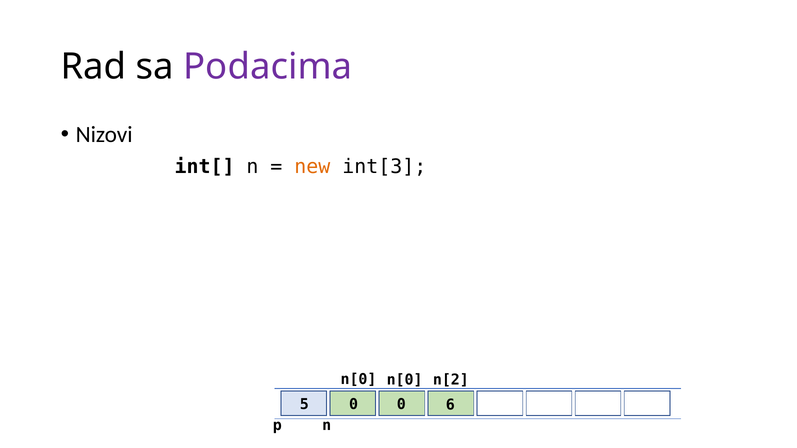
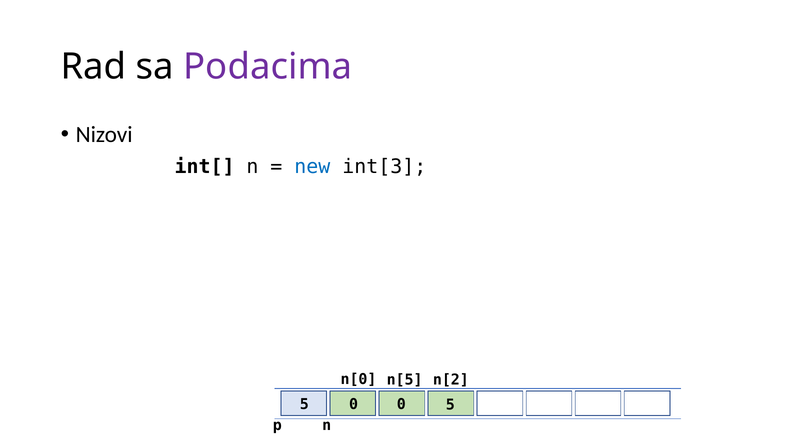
new colour: orange -> blue
n[0 n[0: n[0 -> n[5
0 6: 6 -> 5
